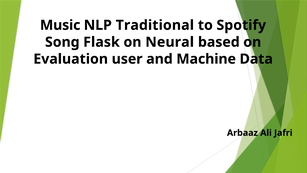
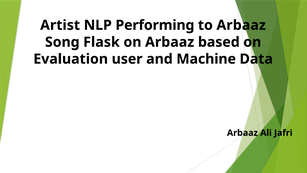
Music: Music -> Artist
Traditional: Traditional -> Performing
to Spotify: Spotify -> Arbaaz
on Neural: Neural -> Arbaaz
